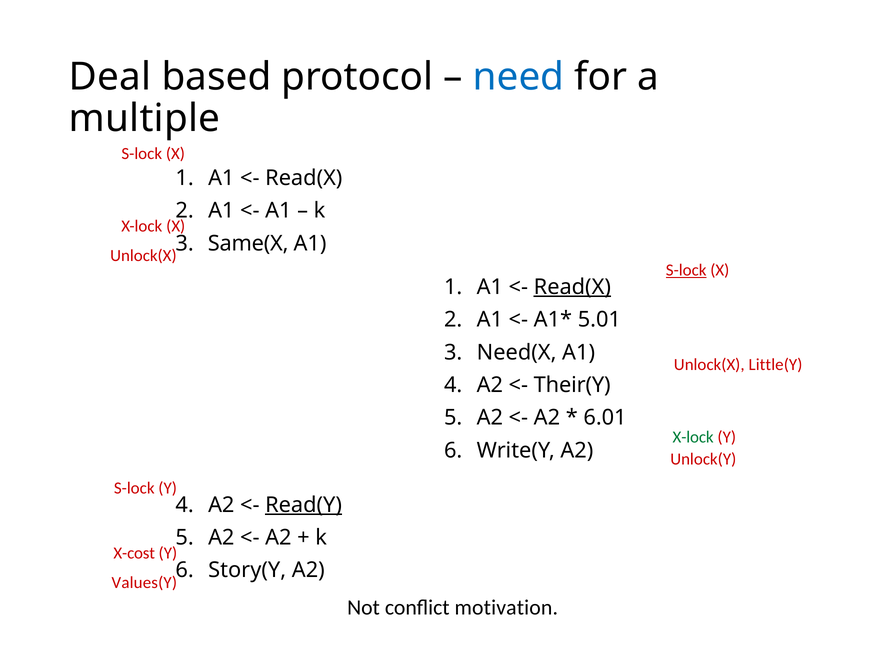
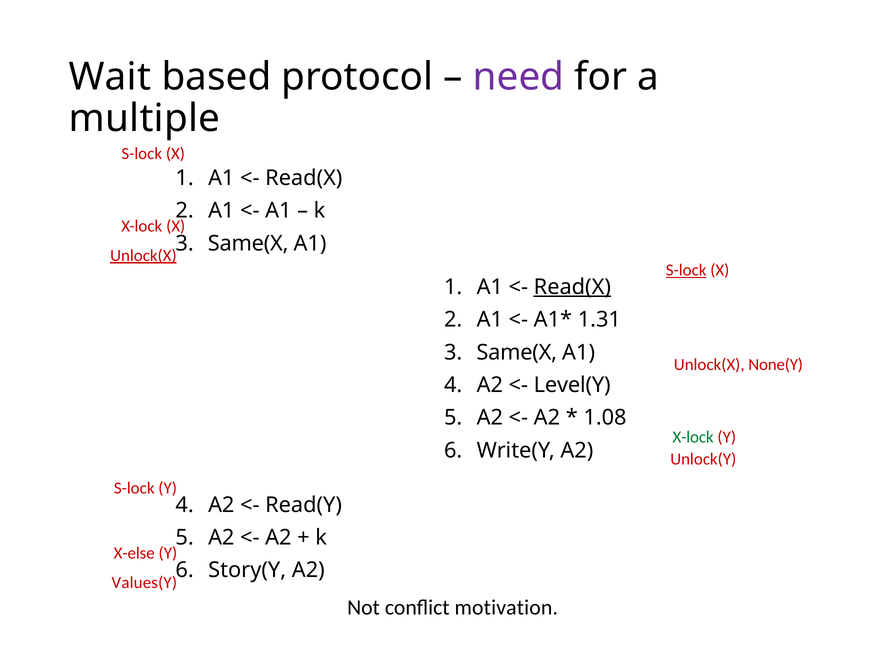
Deal: Deal -> Wait
need colour: blue -> purple
Unlock(X at (143, 255) underline: none -> present
5.01: 5.01 -> 1.31
Need(X at (517, 352): Need(X -> Same(X
Little(Y: Little(Y -> None(Y
Their(Y: Their(Y -> Level(Y
6.01: 6.01 -> 1.08
Read(Y underline: present -> none
X-cost: X-cost -> X-else
